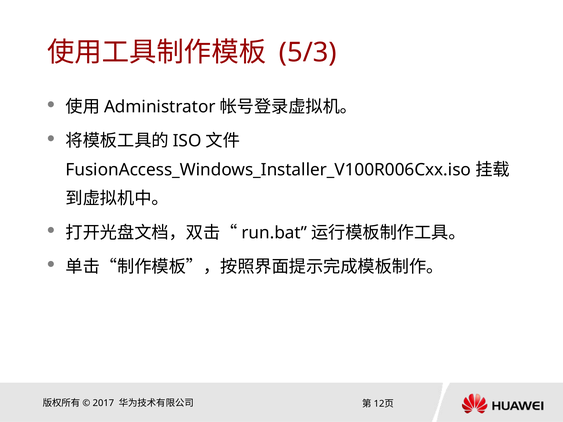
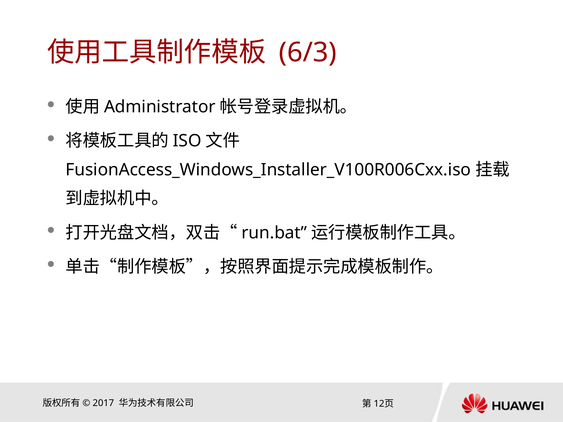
5/3: 5/3 -> 6/3
